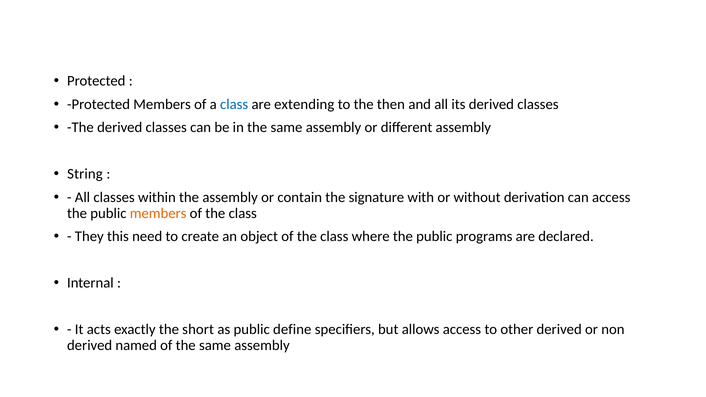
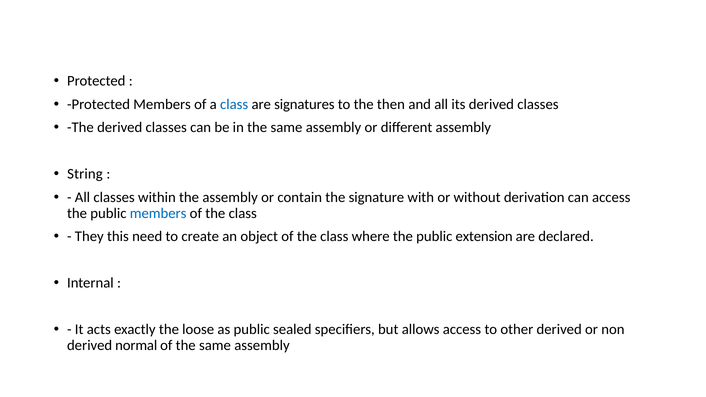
extending: extending -> signatures
members at (158, 213) colour: orange -> blue
programs: programs -> extension
short: short -> loose
define: define -> sealed
named: named -> normal
